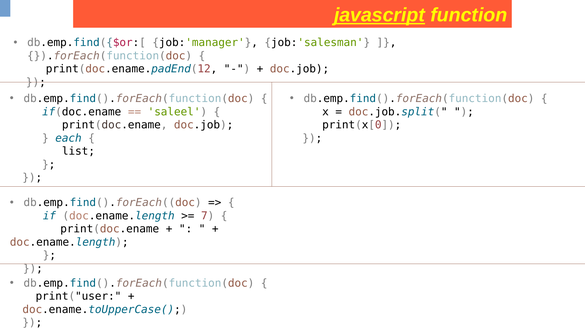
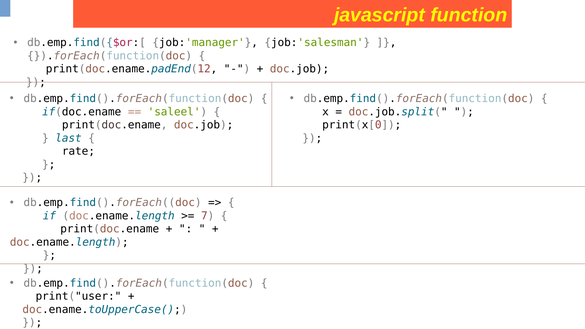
javascript underline: present -> none
each: each -> last
list: list -> rate
